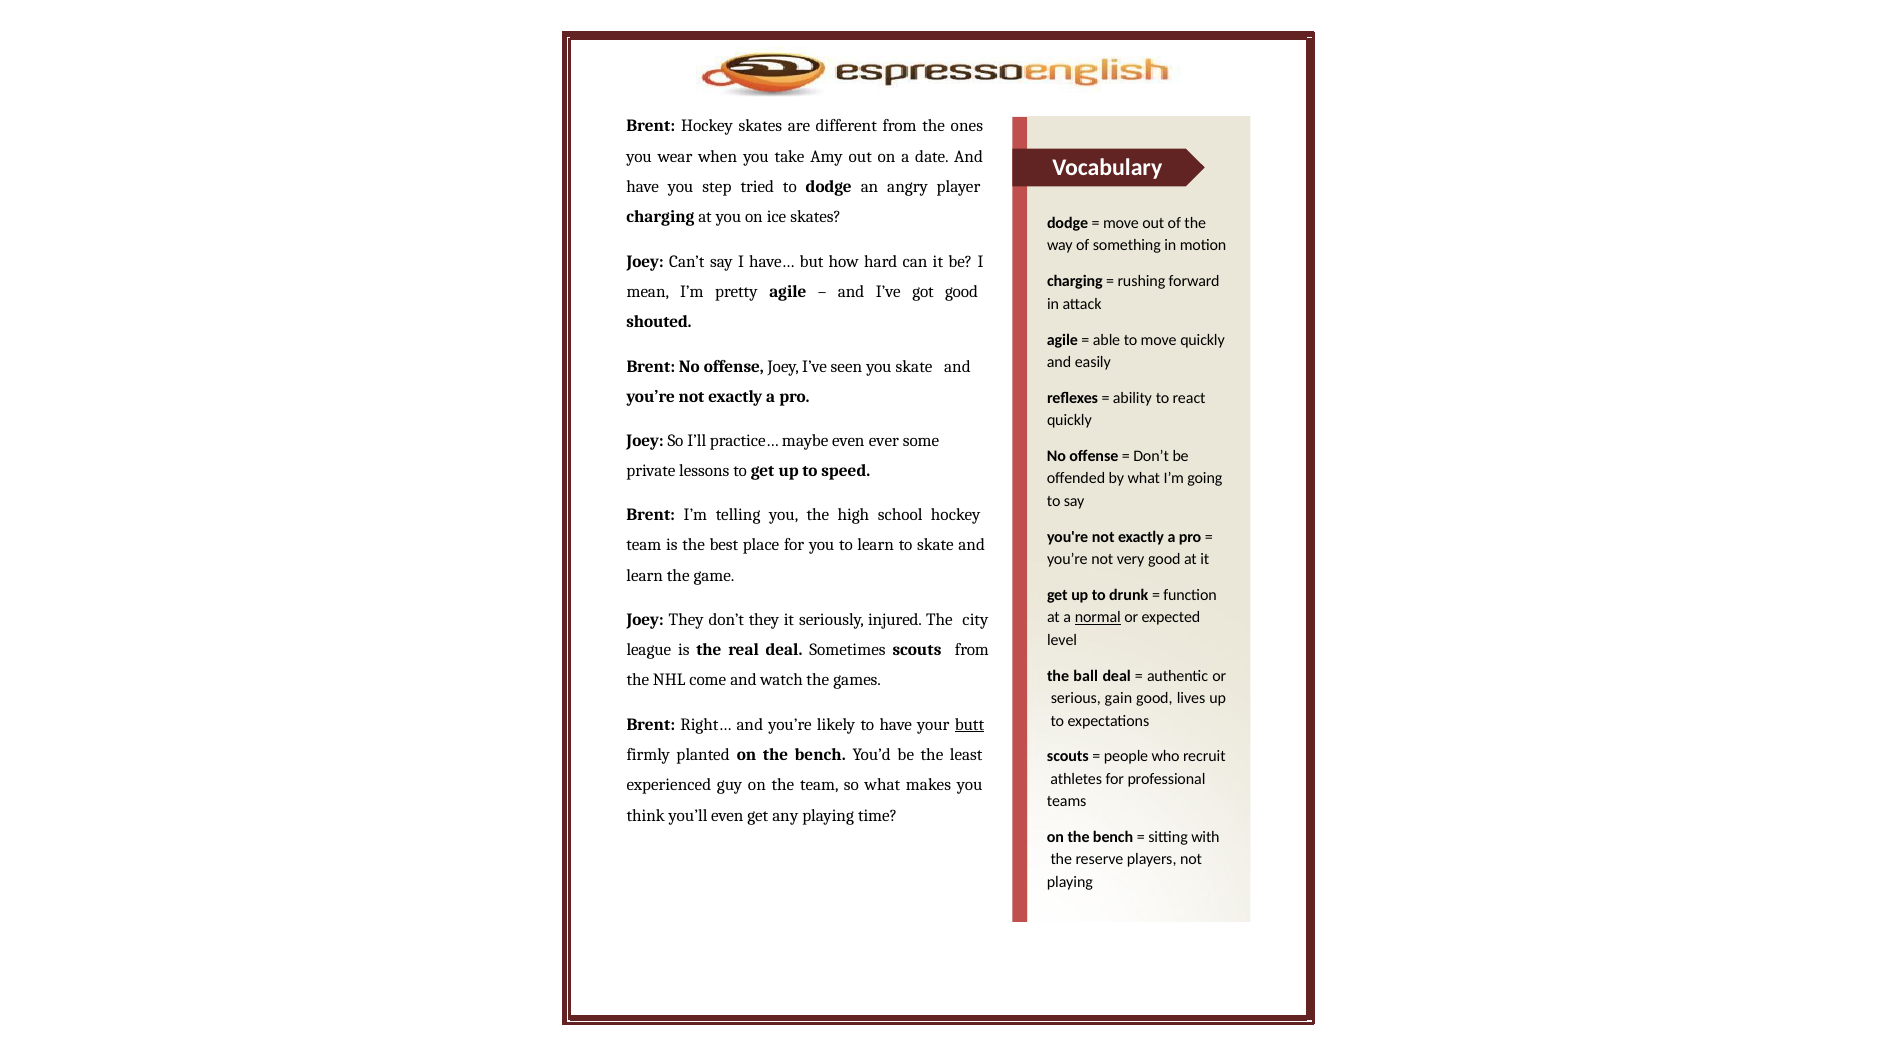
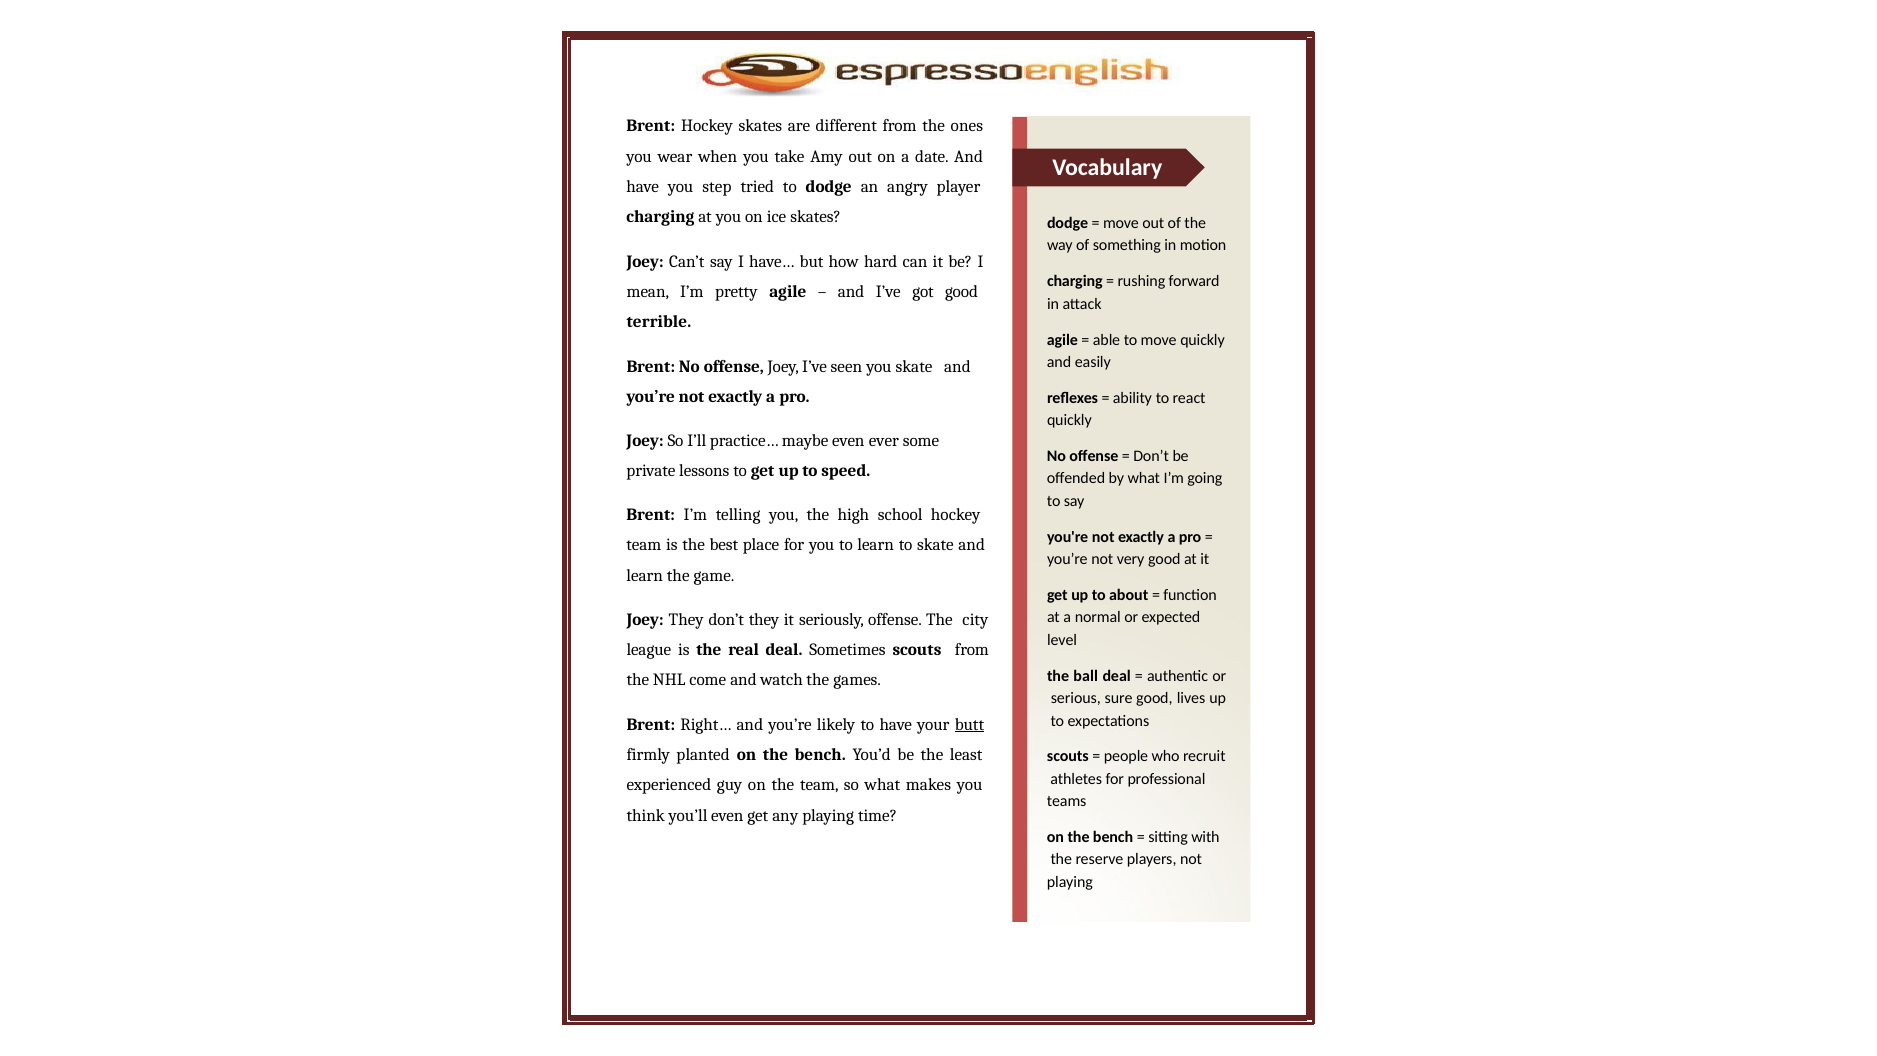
shouted: shouted -> terrible
drunk: drunk -> about
normal underline: present -> none
seriously injured: injured -> offense
gain: gain -> sure
